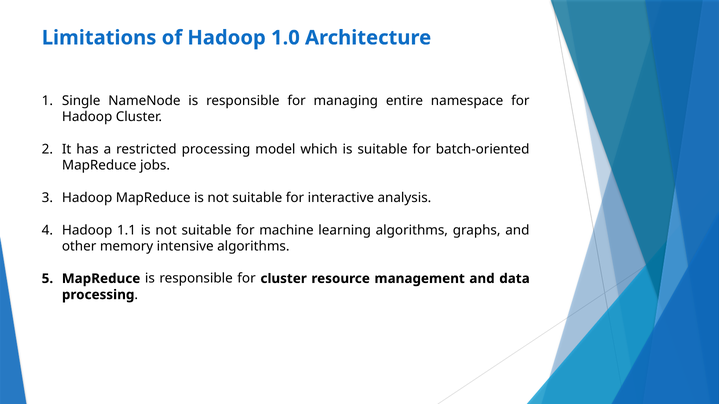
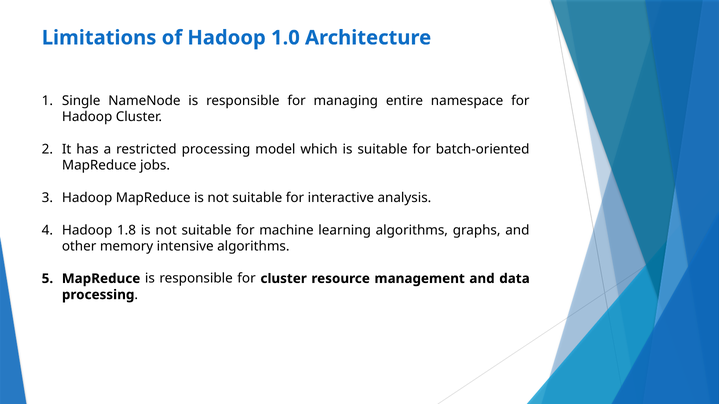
1.1: 1.1 -> 1.8
